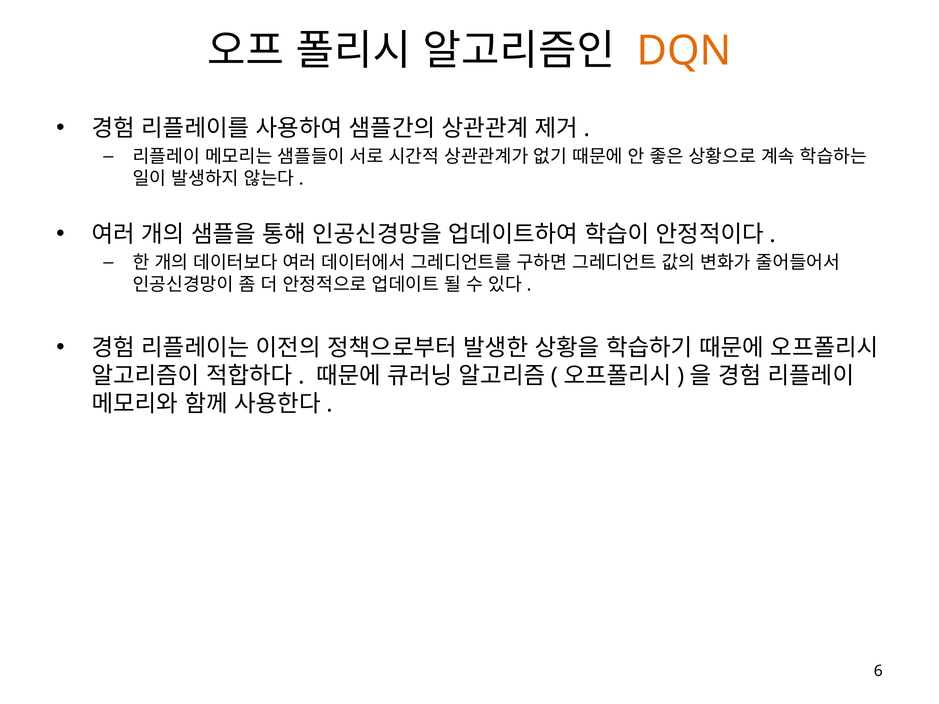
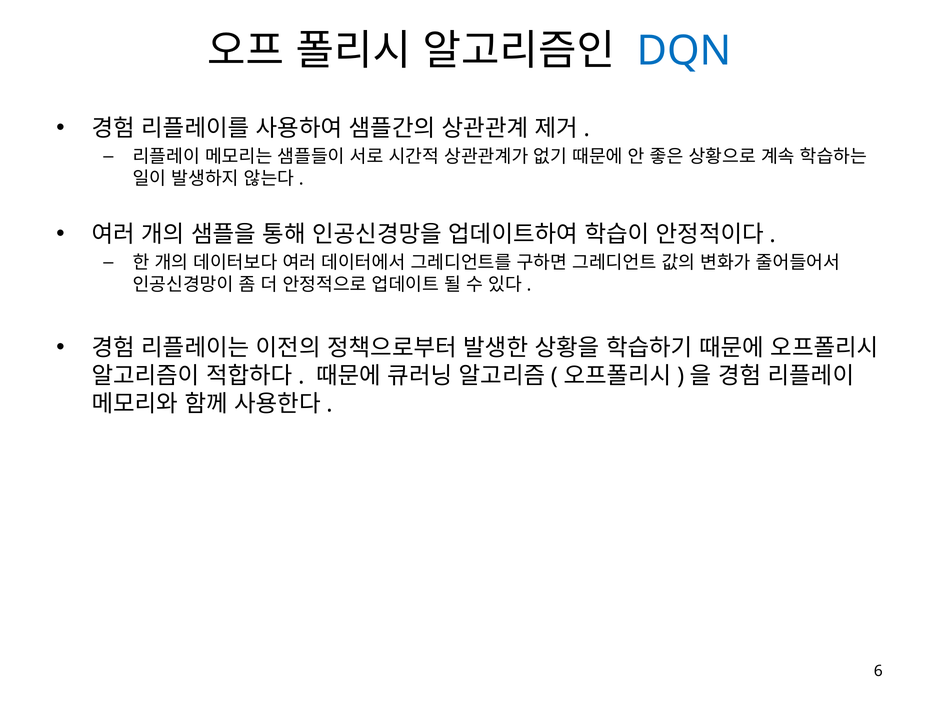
DQN colour: orange -> blue
